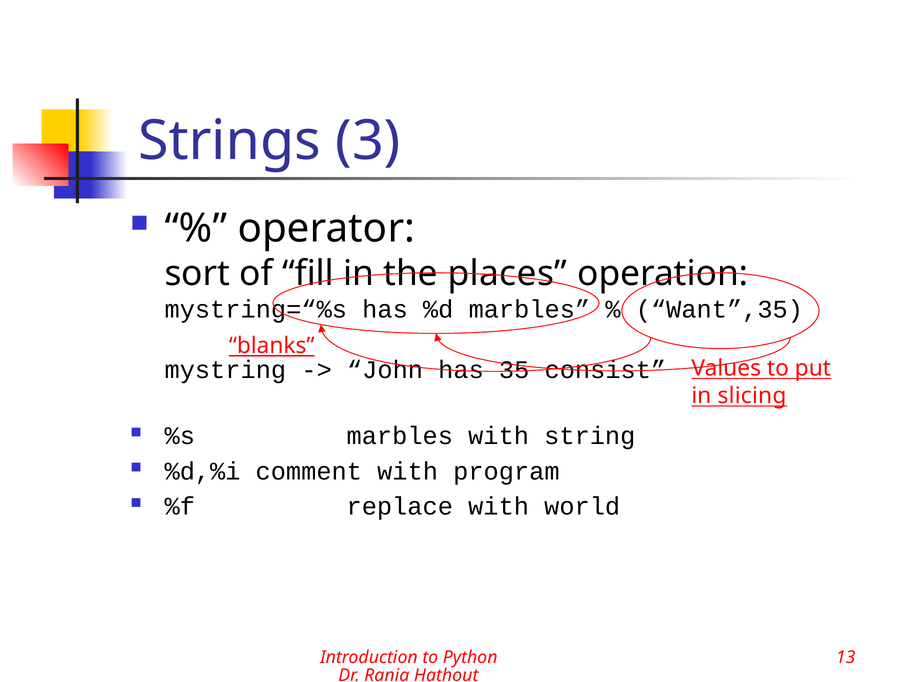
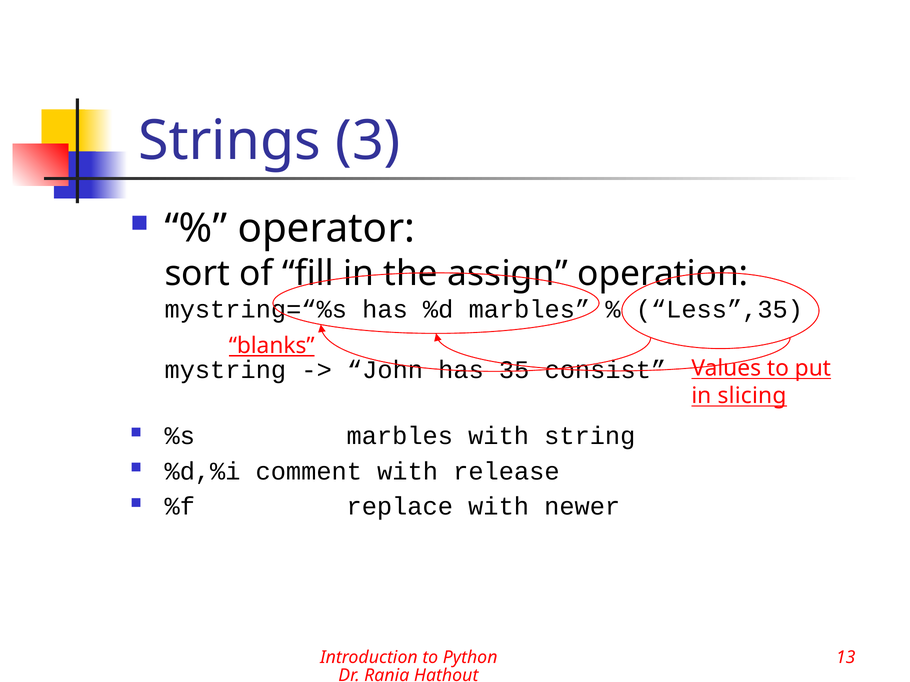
places: places -> assign
Want”,35: Want”,35 -> Less”,35
program: program -> release
world: world -> newer
